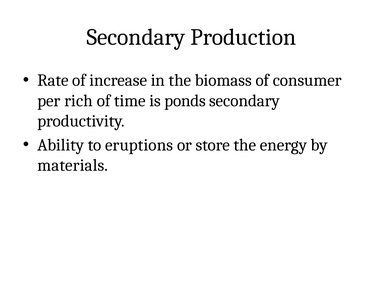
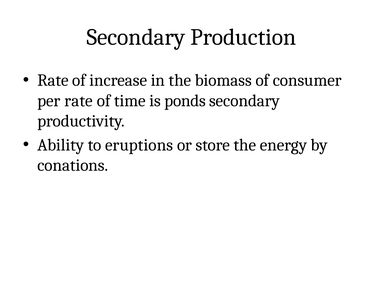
per rich: rich -> rate
materials: materials -> conations
